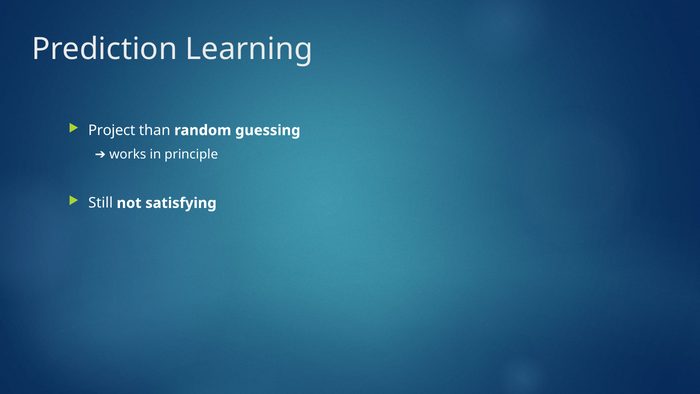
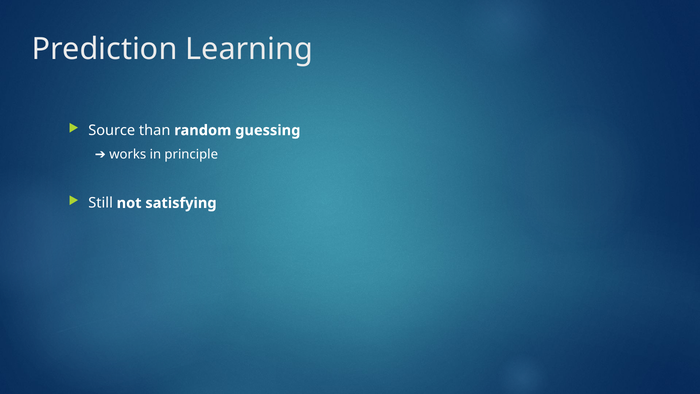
Project: Project -> Source
